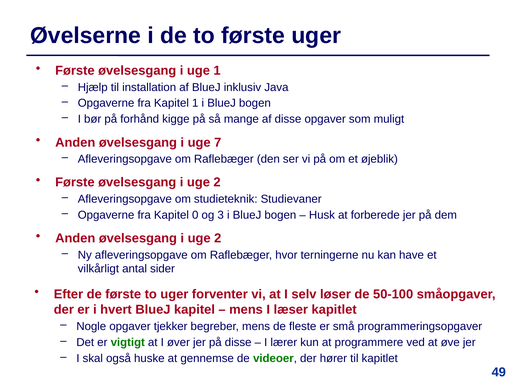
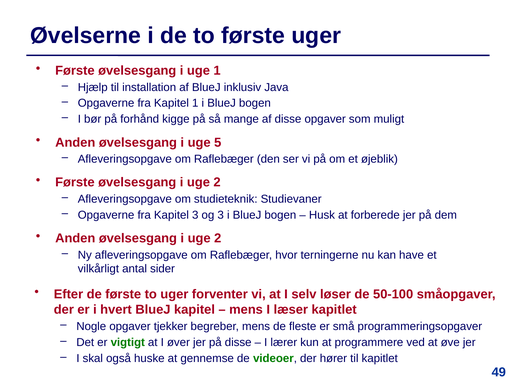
7: 7 -> 5
Kapitel 0: 0 -> 3
